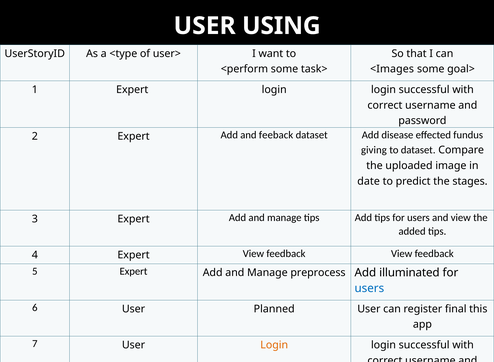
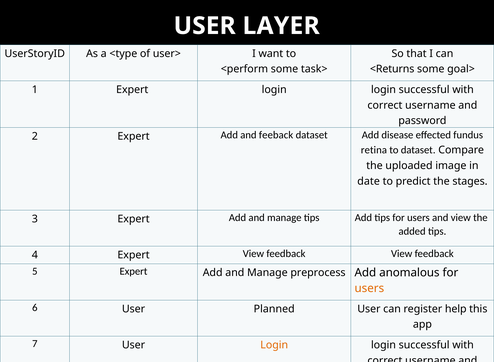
USING: USING -> LAYER
<Images: <Images -> <Returns
giving: giving -> retina
illuminated: illuminated -> anomalous
users at (369, 288) colour: blue -> orange
final: final -> help
